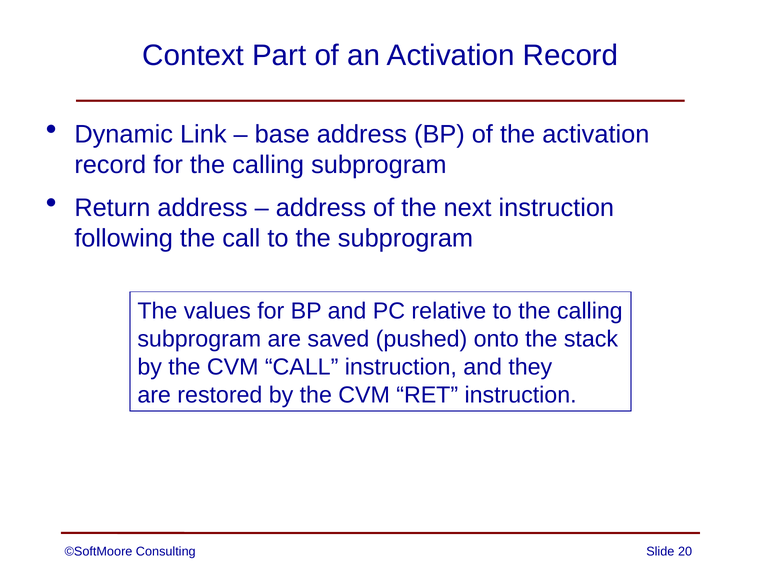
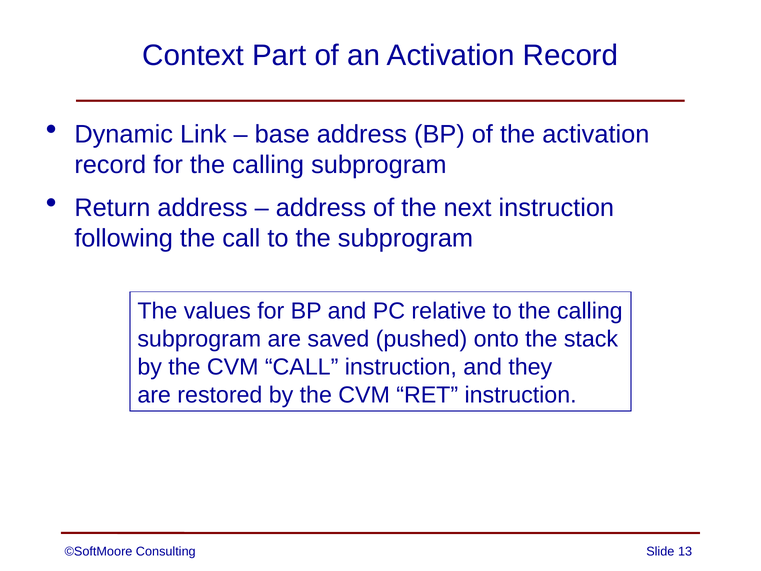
20: 20 -> 13
